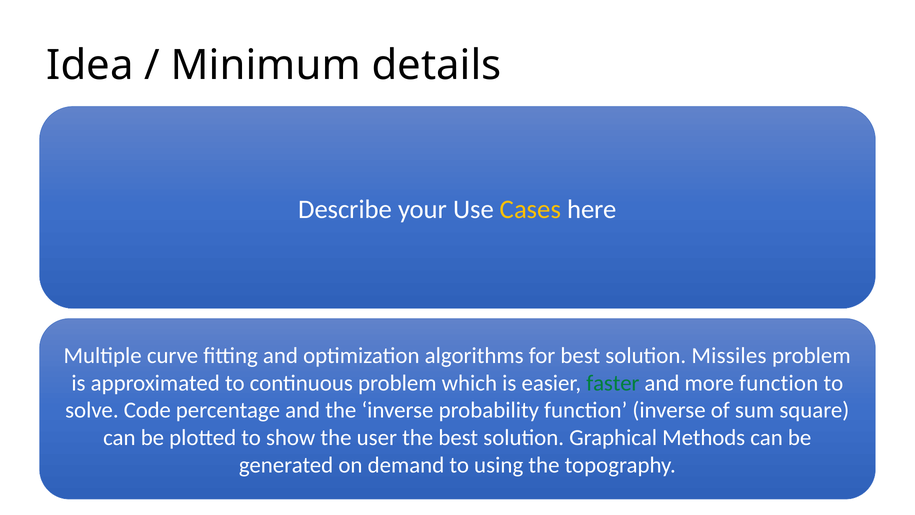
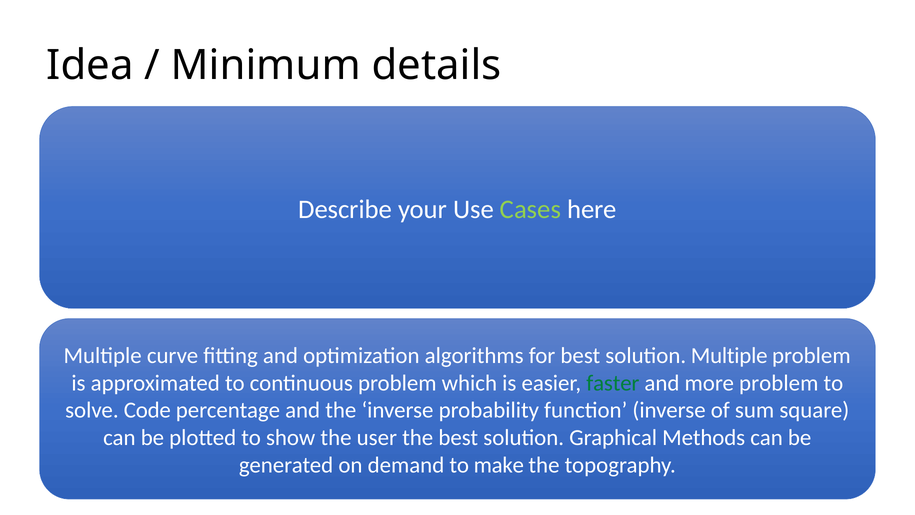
Cases colour: yellow -> light green
solution Missiles: Missiles -> Multiple
more function: function -> problem
using: using -> make
